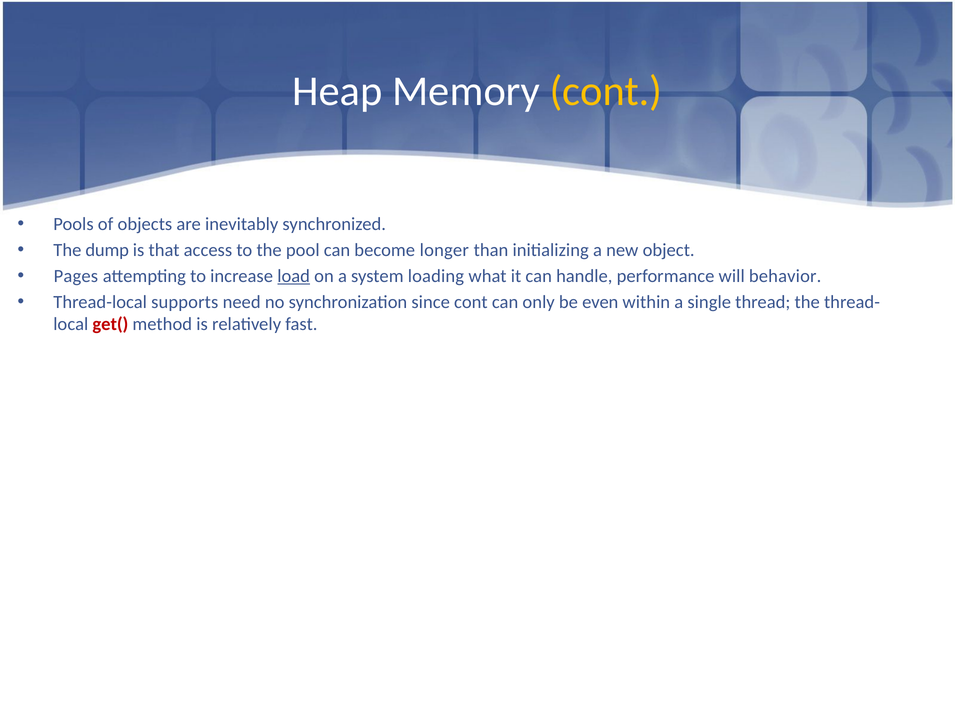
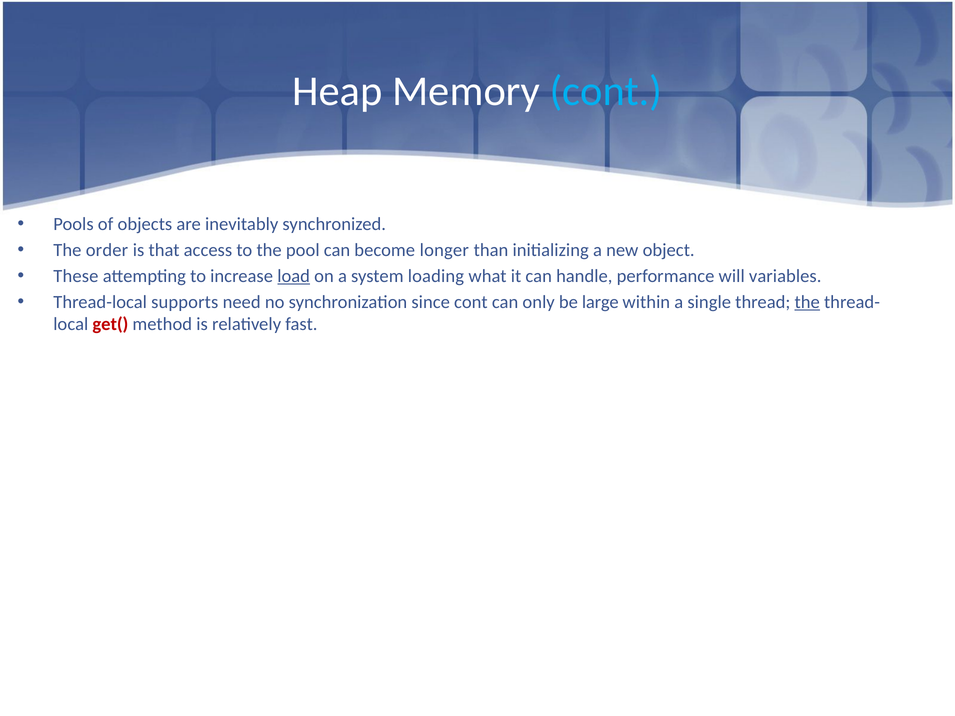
cont at (606, 91) colour: yellow -> light blue
dump: dump -> order
Pages: Pages -> These
behavior: behavior -> variables
even: even -> large
the at (807, 302) underline: none -> present
